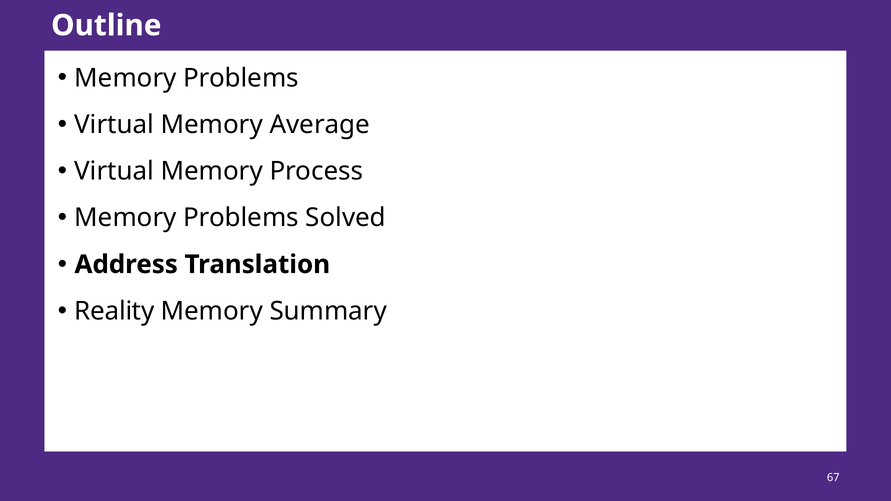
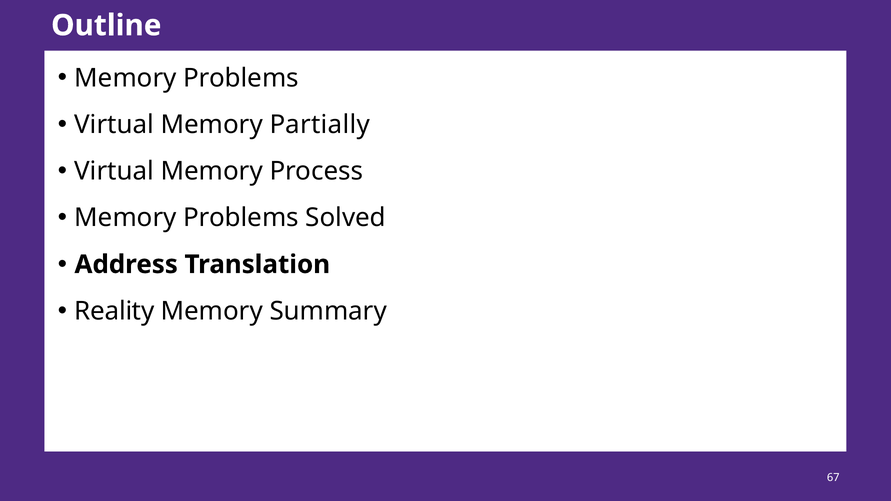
Average: Average -> Partially
